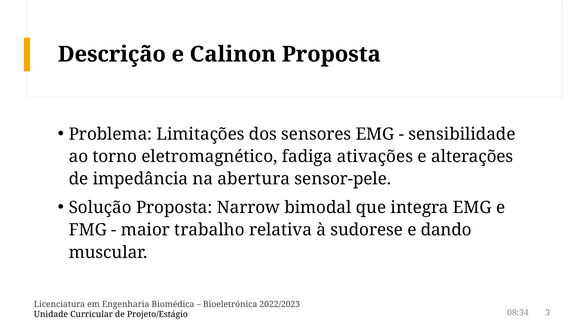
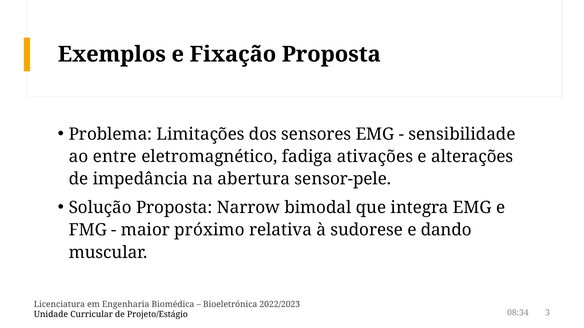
Descrição: Descrição -> Exemplos
Calinon: Calinon -> Fixação
torno: torno -> entre
trabalho: trabalho -> próximo
